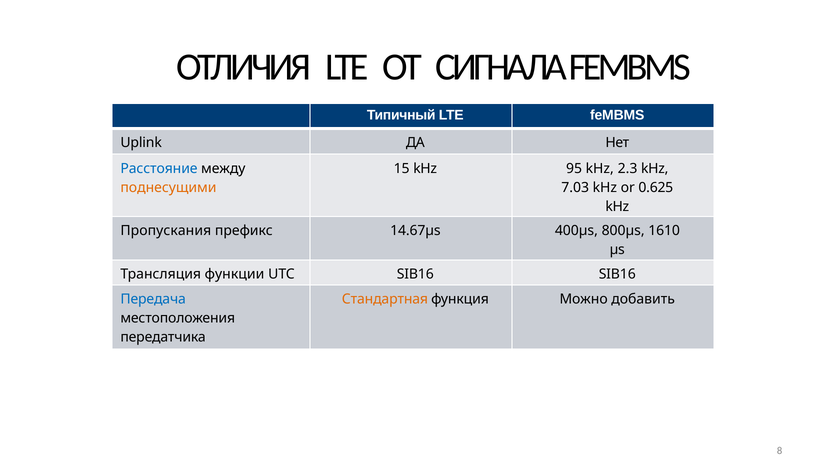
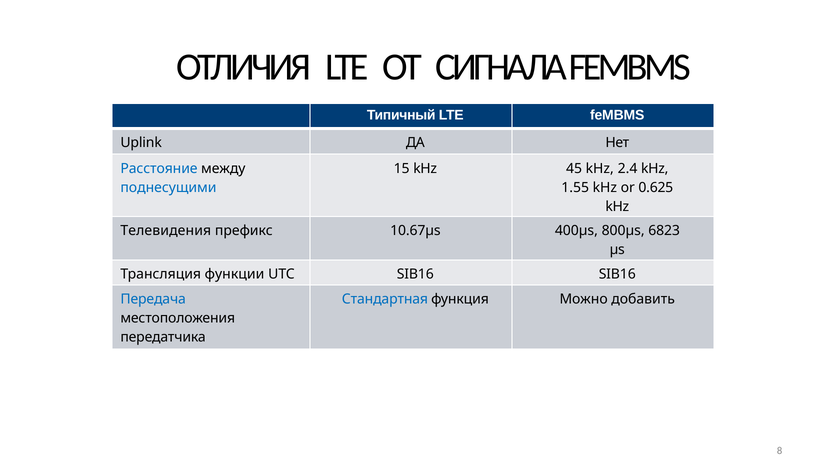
95: 95 -> 45
2.3: 2.3 -> 2.4
поднесущими colour: orange -> blue
7.03: 7.03 -> 1.55
Пропускания: Пропускания -> Телевидения
14.67µs: 14.67µs -> 10.67µs
1610: 1610 -> 6823
Стандартная colour: orange -> blue
